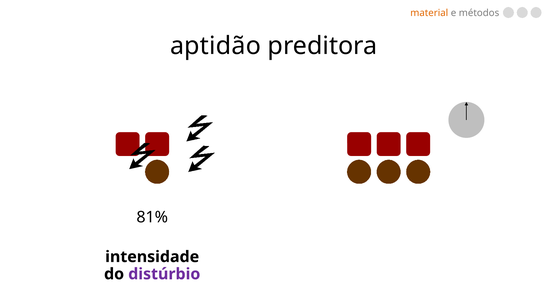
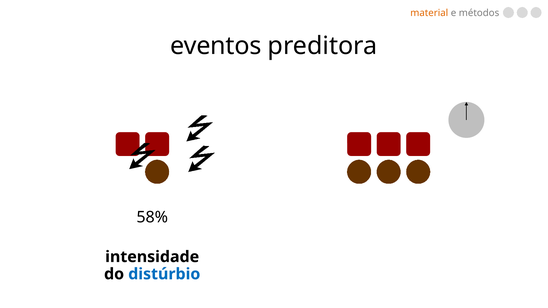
aptidão: aptidão -> eventos
81%: 81% -> 58%
distúrbio colour: purple -> blue
